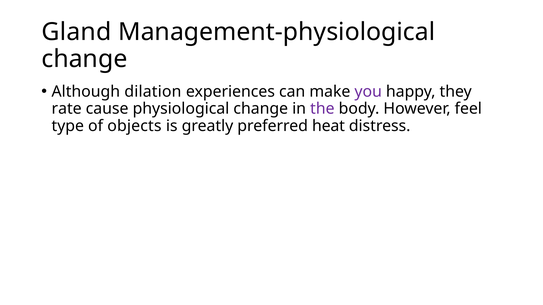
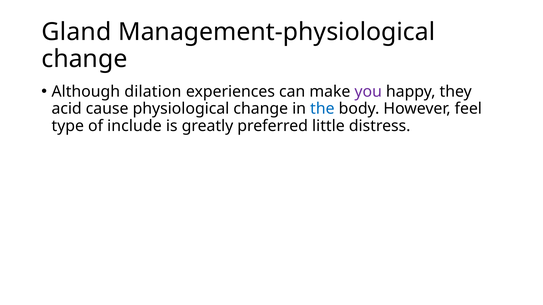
rate: rate -> acid
the colour: purple -> blue
objects: objects -> include
heat: heat -> little
